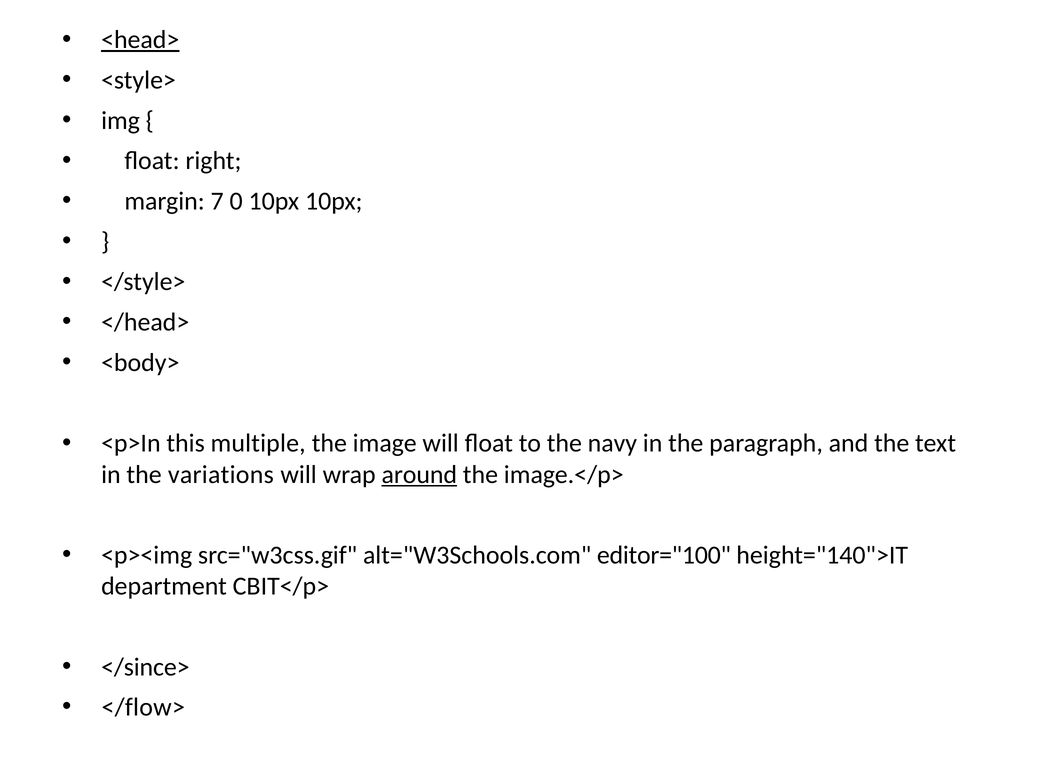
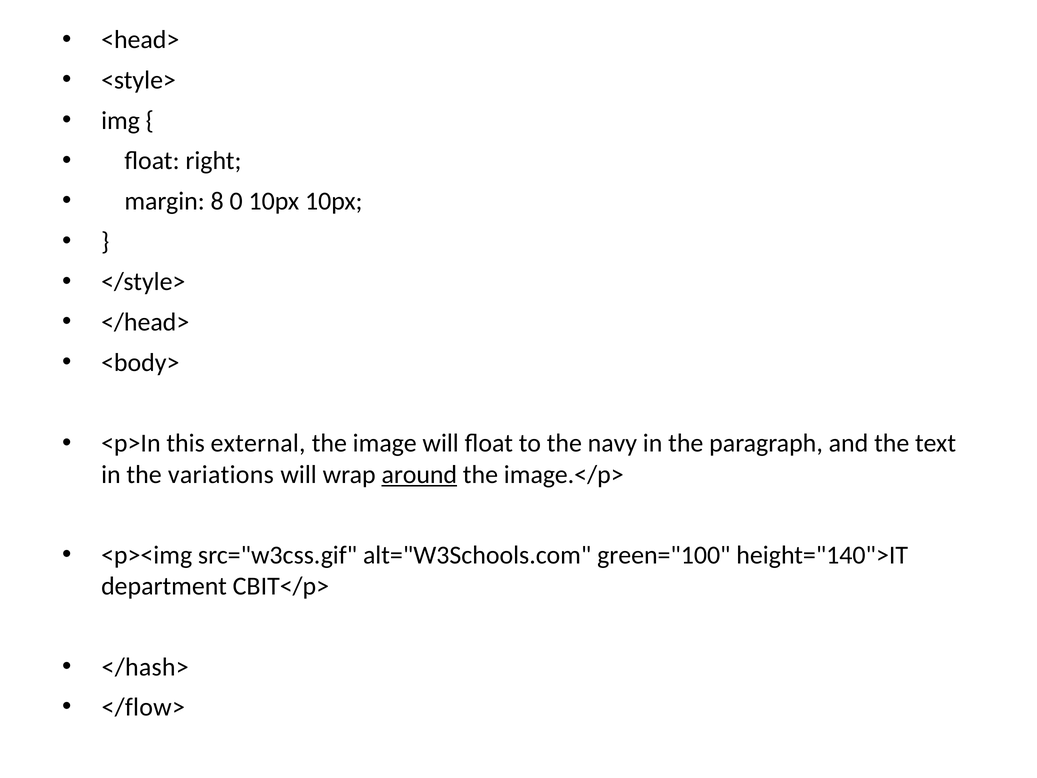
<head> underline: present -> none
7: 7 -> 8
multiple: multiple -> external
editor="100: editor="100 -> green="100
</since>: </since> -> </hash>
